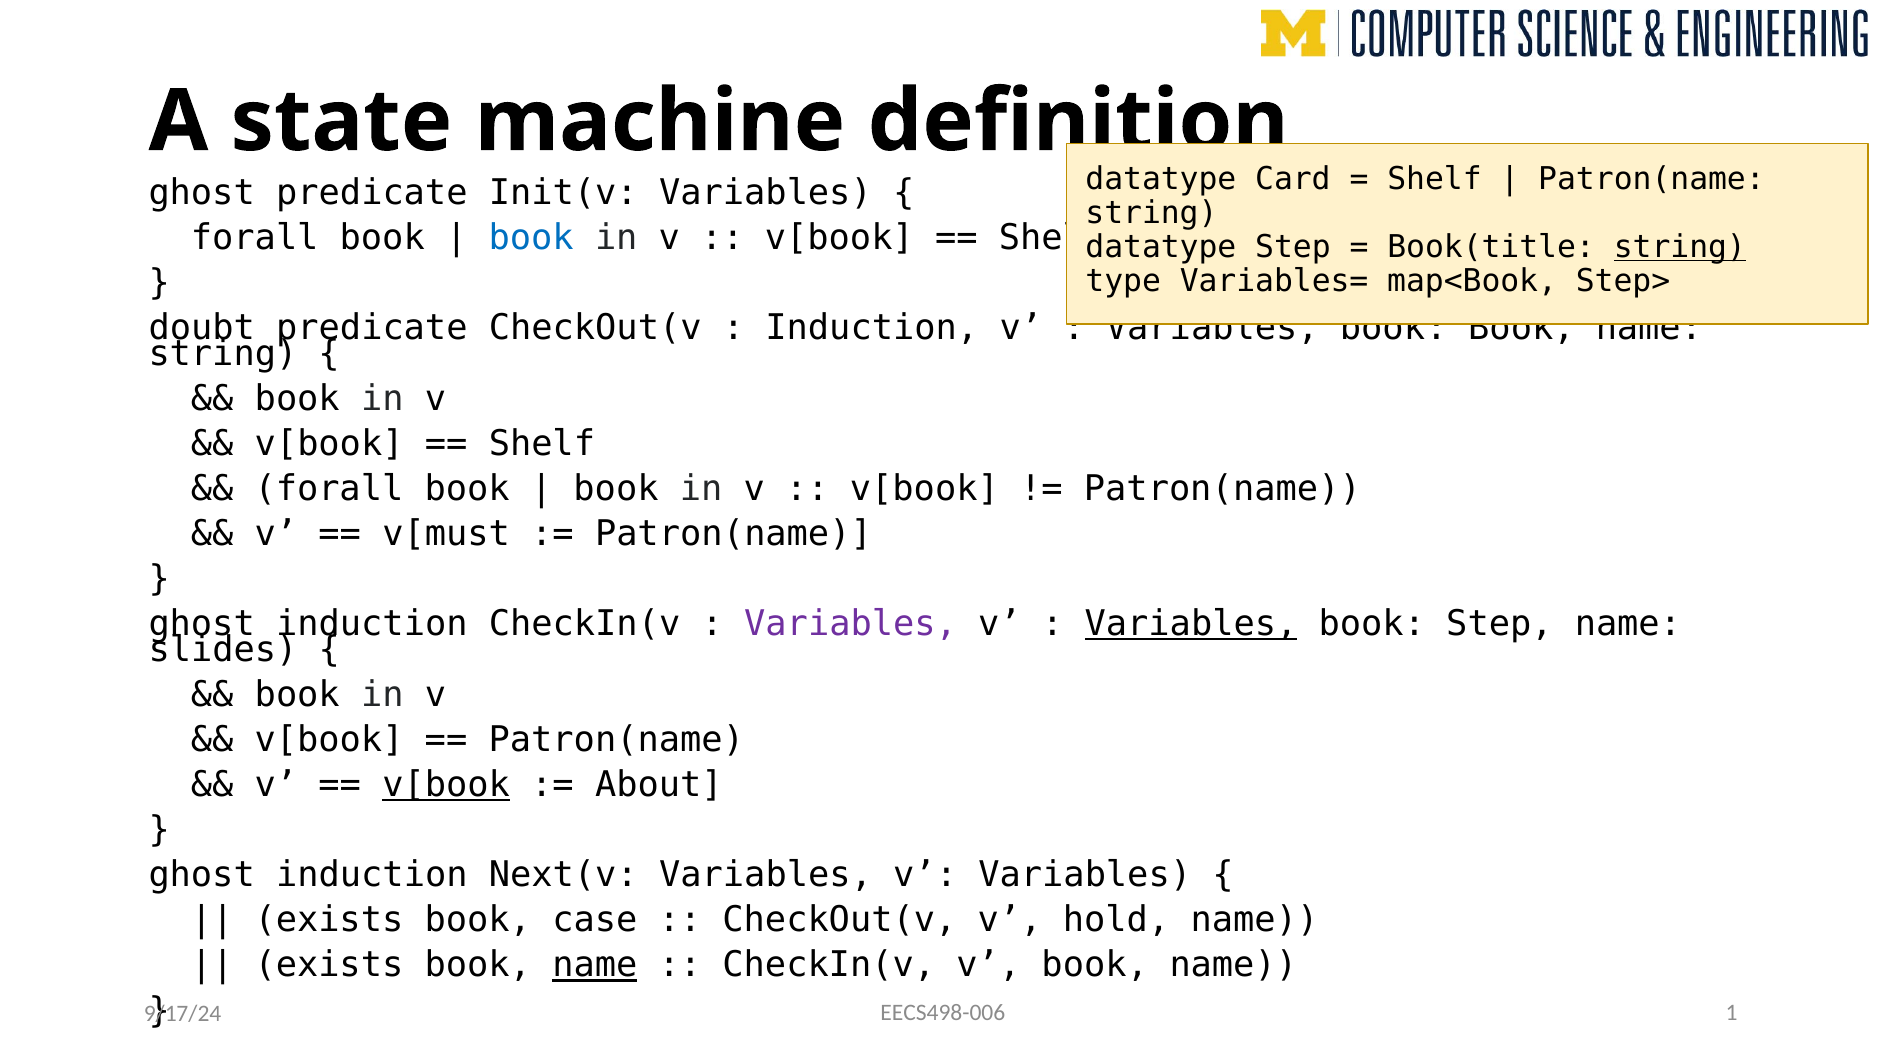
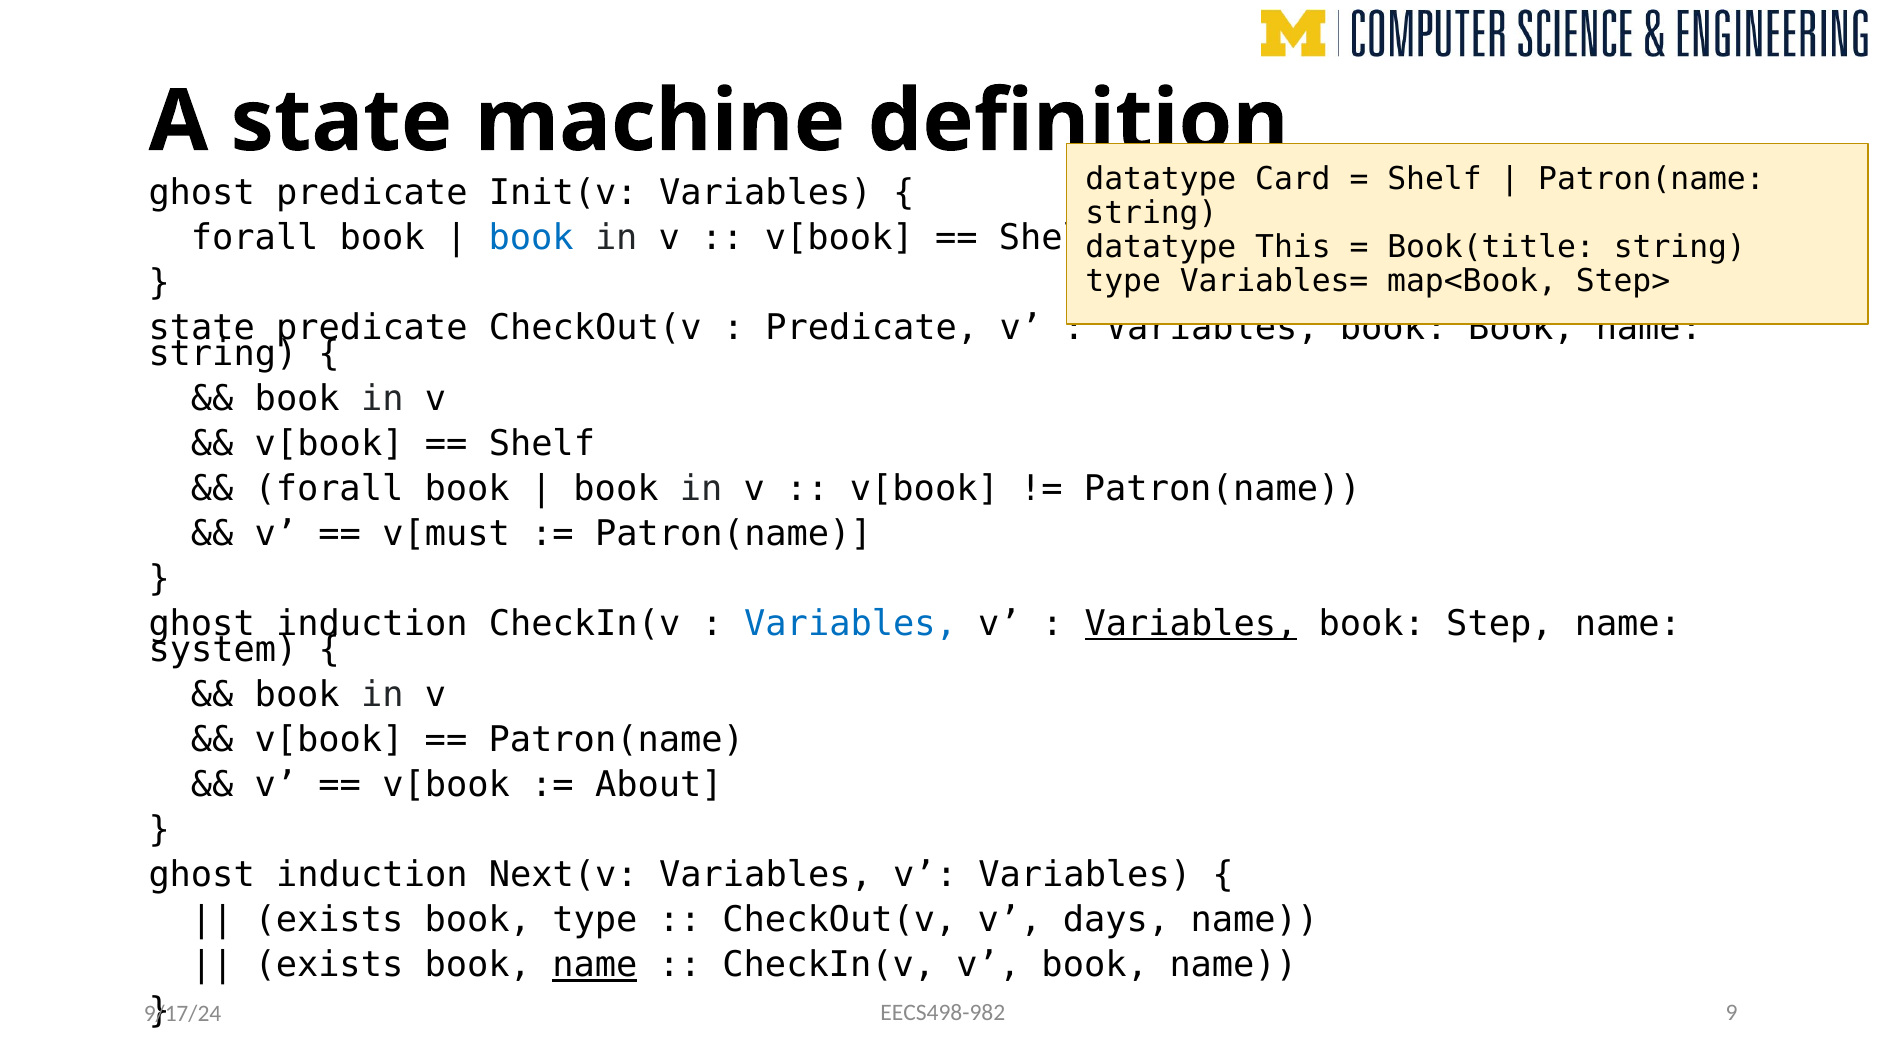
datatype Step: Step -> This
string at (1680, 247) underline: present -> none
doubt at (202, 328): doubt -> state
Induction at (872, 328): Induction -> Predicate
Variables at (851, 624) colour: purple -> blue
slides: slides -> system
v[book at (446, 785) underline: present -> none
book case: case -> type
hold: hold -> days
1: 1 -> 9
EECS498-006: EECS498-006 -> EECS498-982
